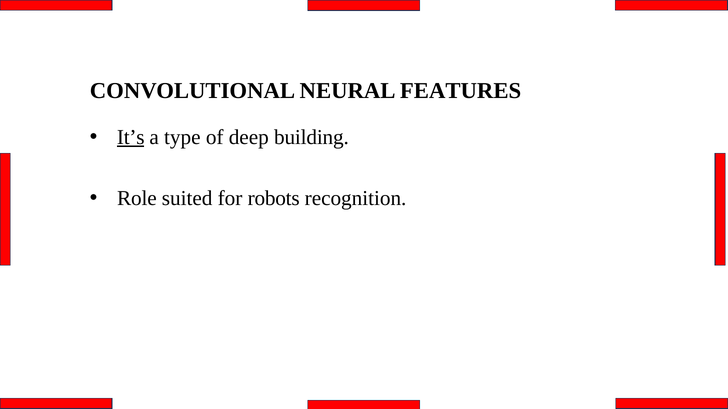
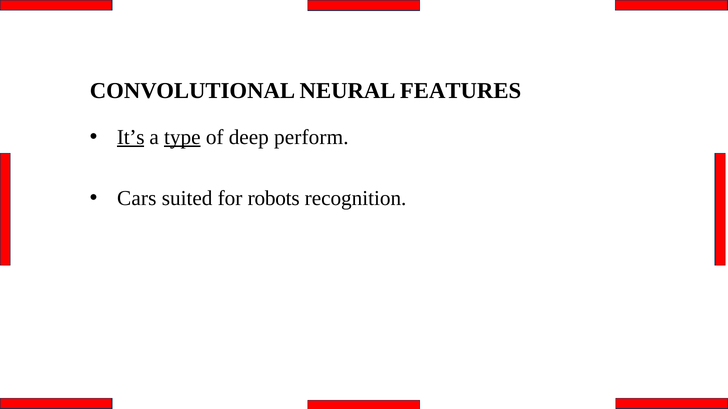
type underline: none -> present
building: building -> perform
Role: Role -> Cars
